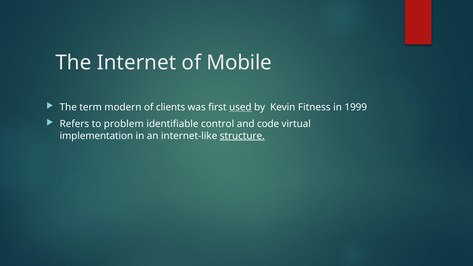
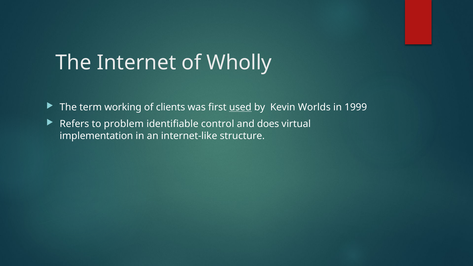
Mobile: Mobile -> Wholly
modern: modern -> working
Fitness: Fitness -> Worlds
code: code -> does
structure underline: present -> none
